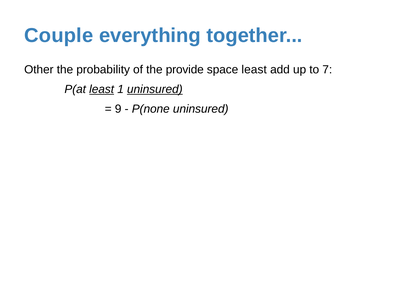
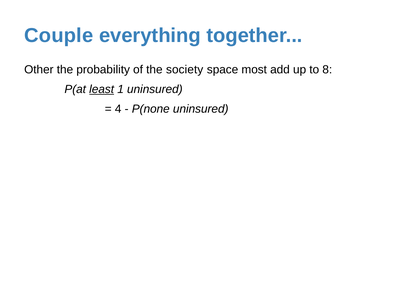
provide: provide -> society
space least: least -> most
7: 7 -> 8
uninsured at (155, 89) underline: present -> none
9: 9 -> 4
